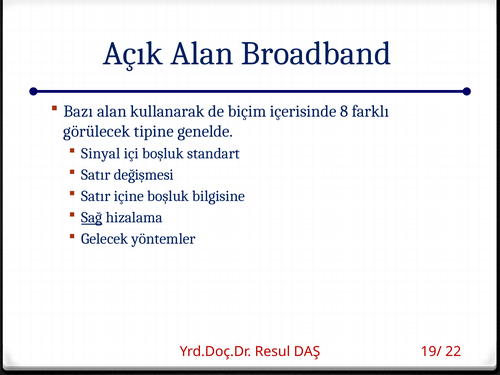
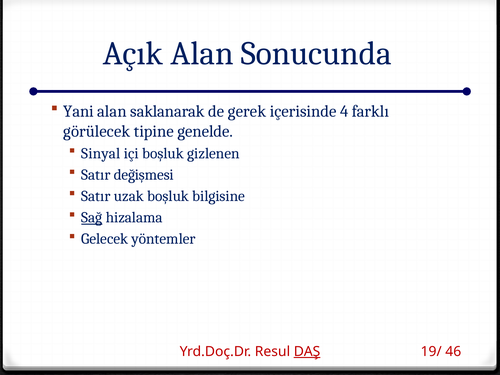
Broadband: Broadband -> Sonucunda
Bazı: Bazı -> Yani
kullanarak: kullanarak -> saklanarak
biçim: biçim -> gerek
8: 8 -> 4
standart: standart -> gizlenen
içine: içine -> uzak
DAŞ underline: none -> present
22: 22 -> 46
